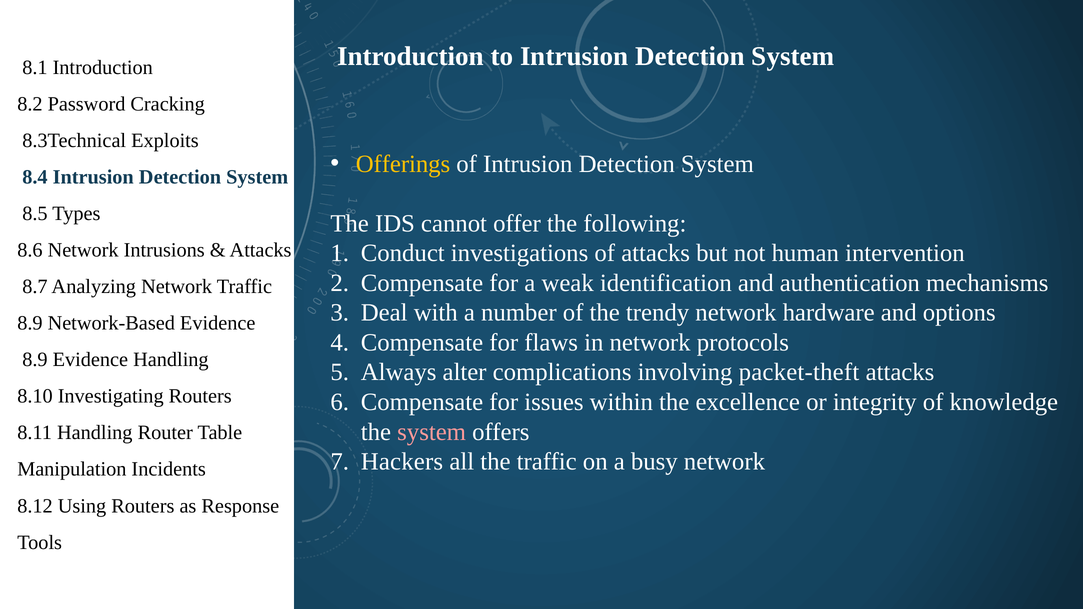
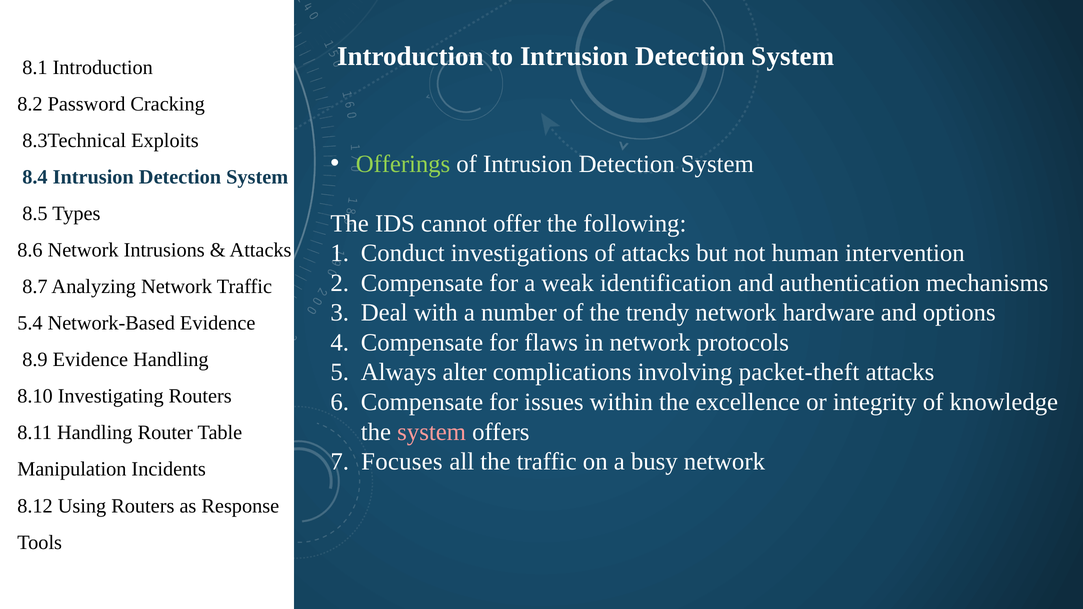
Offerings colour: yellow -> light green
8.9 at (30, 323): 8.9 -> 5.4
Hackers: Hackers -> Focuses
